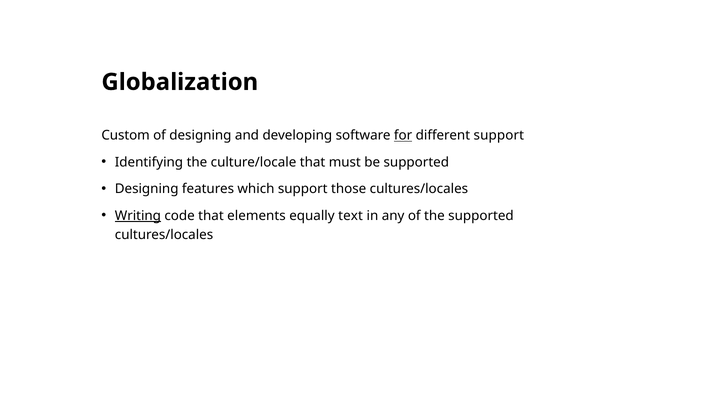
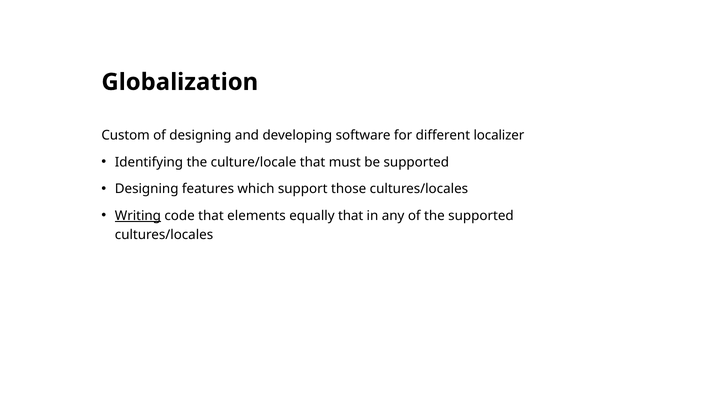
for underline: present -> none
different support: support -> localizer
equally text: text -> that
